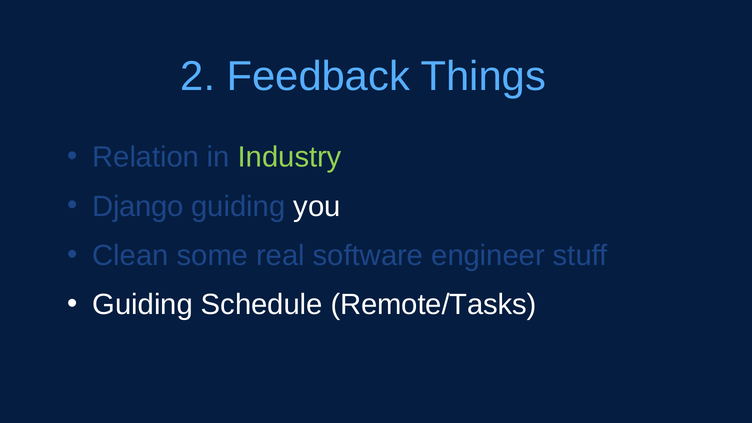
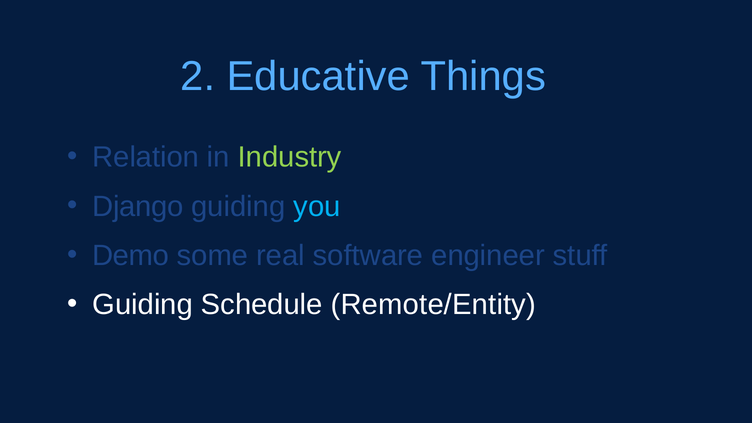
Feedback: Feedback -> Educative
you colour: white -> light blue
Clean: Clean -> Demo
Remote/Tasks: Remote/Tasks -> Remote/Entity
